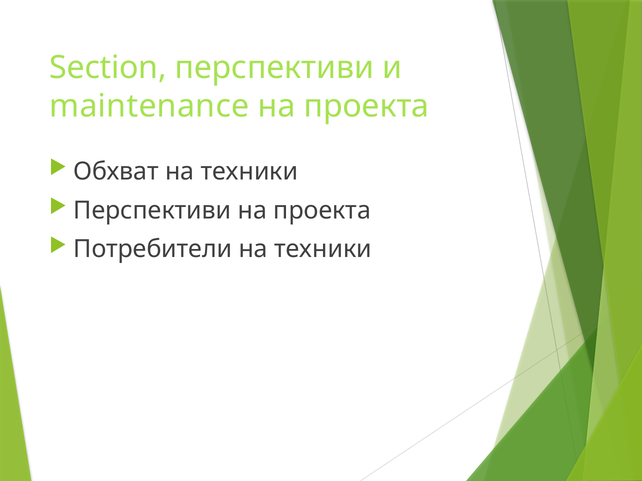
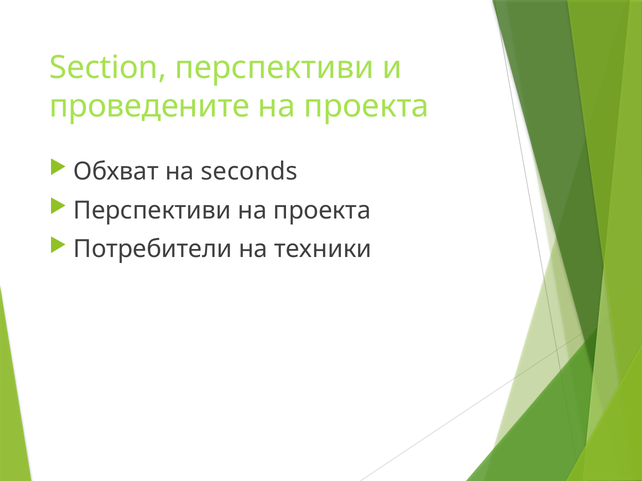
maintenance: maintenance -> проведените
Обхват на техники: техники -> seconds
